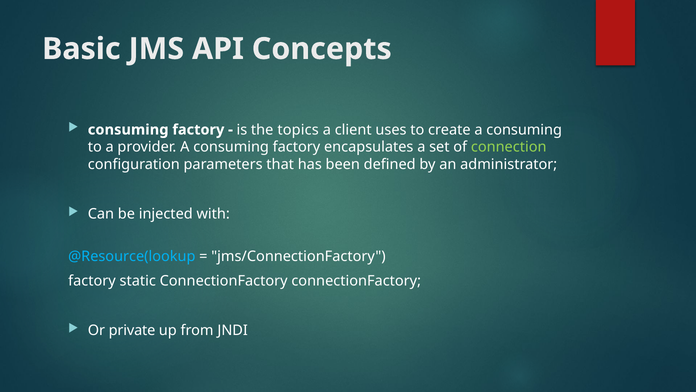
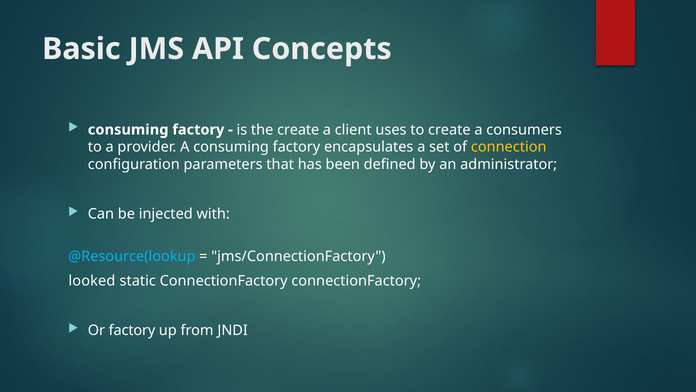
the topics: topics -> create
create a consuming: consuming -> consumers
connection colour: light green -> yellow
factory at (92, 281): factory -> looked
Or private: private -> factory
